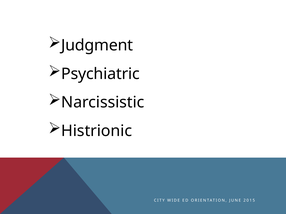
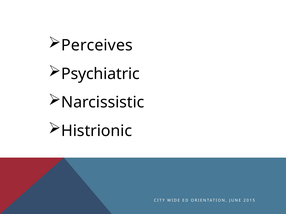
Judgment: Judgment -> Perceives
